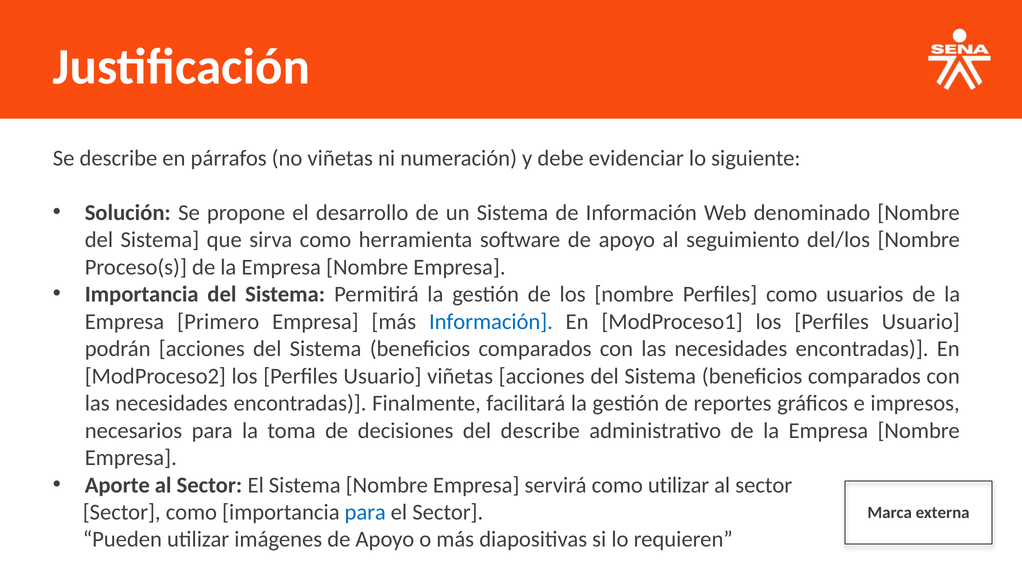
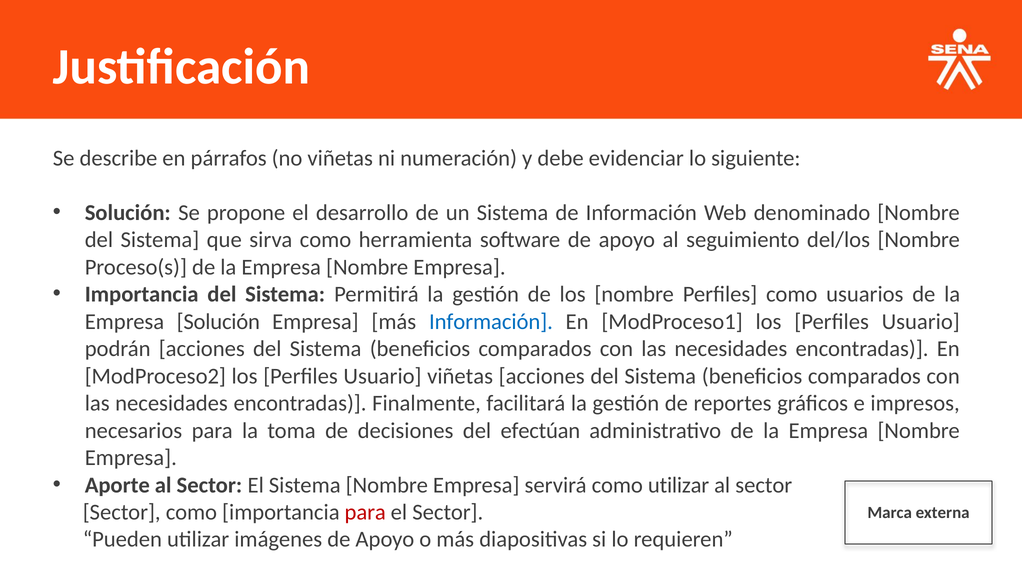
Empresa Primero: Primero -> Solución
del describe: describe -> efectúan
para at (365, 512) colour: blue -> red
